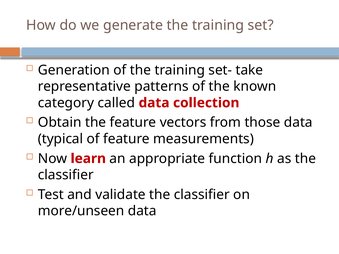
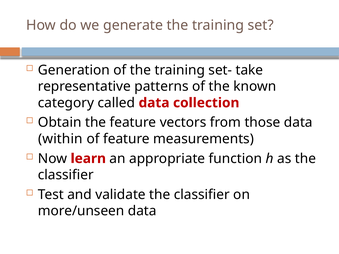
typical: typical -> within
